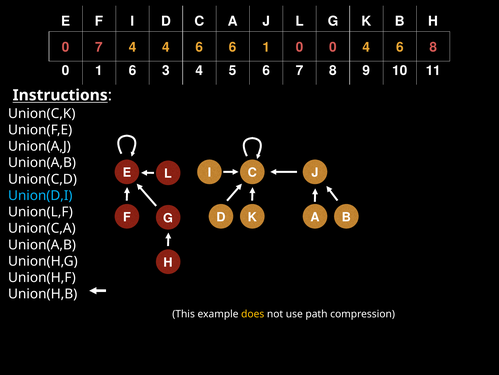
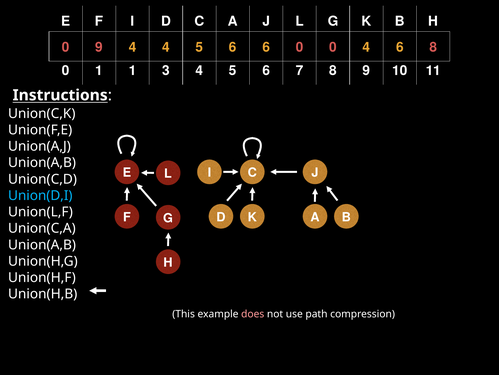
0 7: 7 -> 9
4 4 6: 6 -> 5
6 1: 1 -> 6
1 6: 6 -> 1
does colour: yellow -> pink
